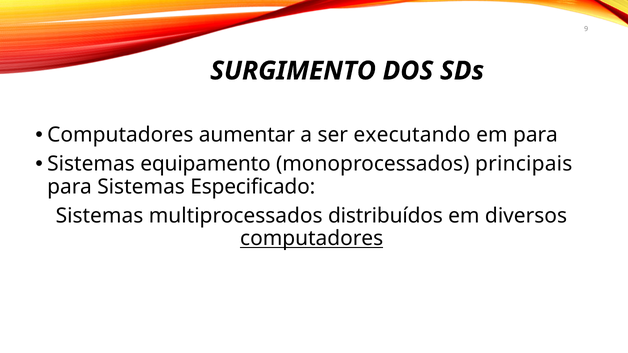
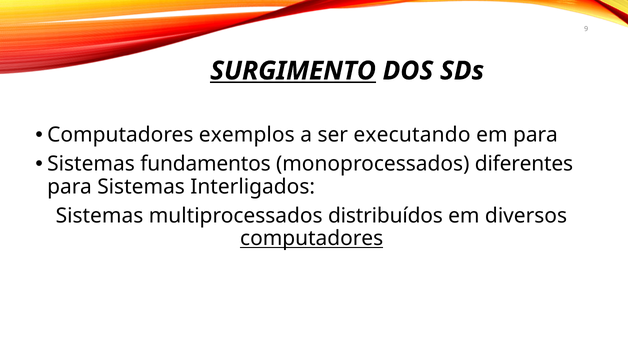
SURGIMENTO underline: none -> present
aumentar: aumentar -> exemplos
equipamento: equipamento -> fundamentos
principais: principais -> diferentes
Especificado: Especificado -> Interligados
